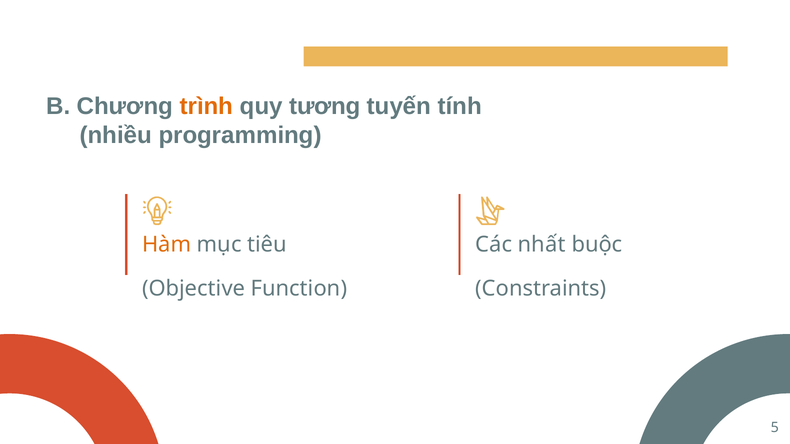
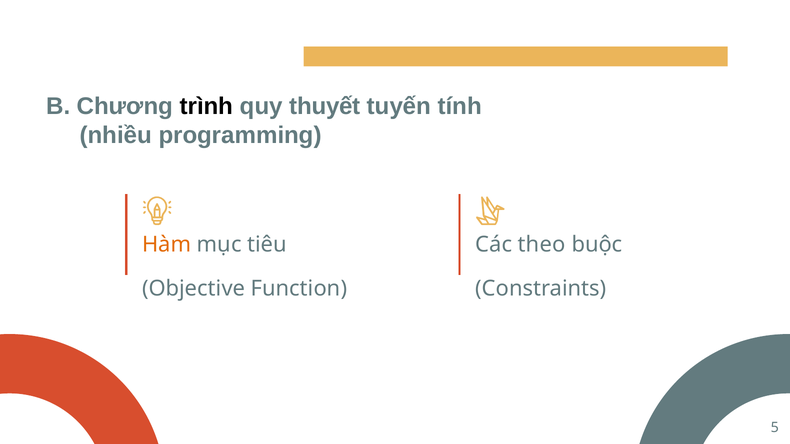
trình colour: orange -> black
tương: tương -> thuyết
nhất: nhất -> theo
